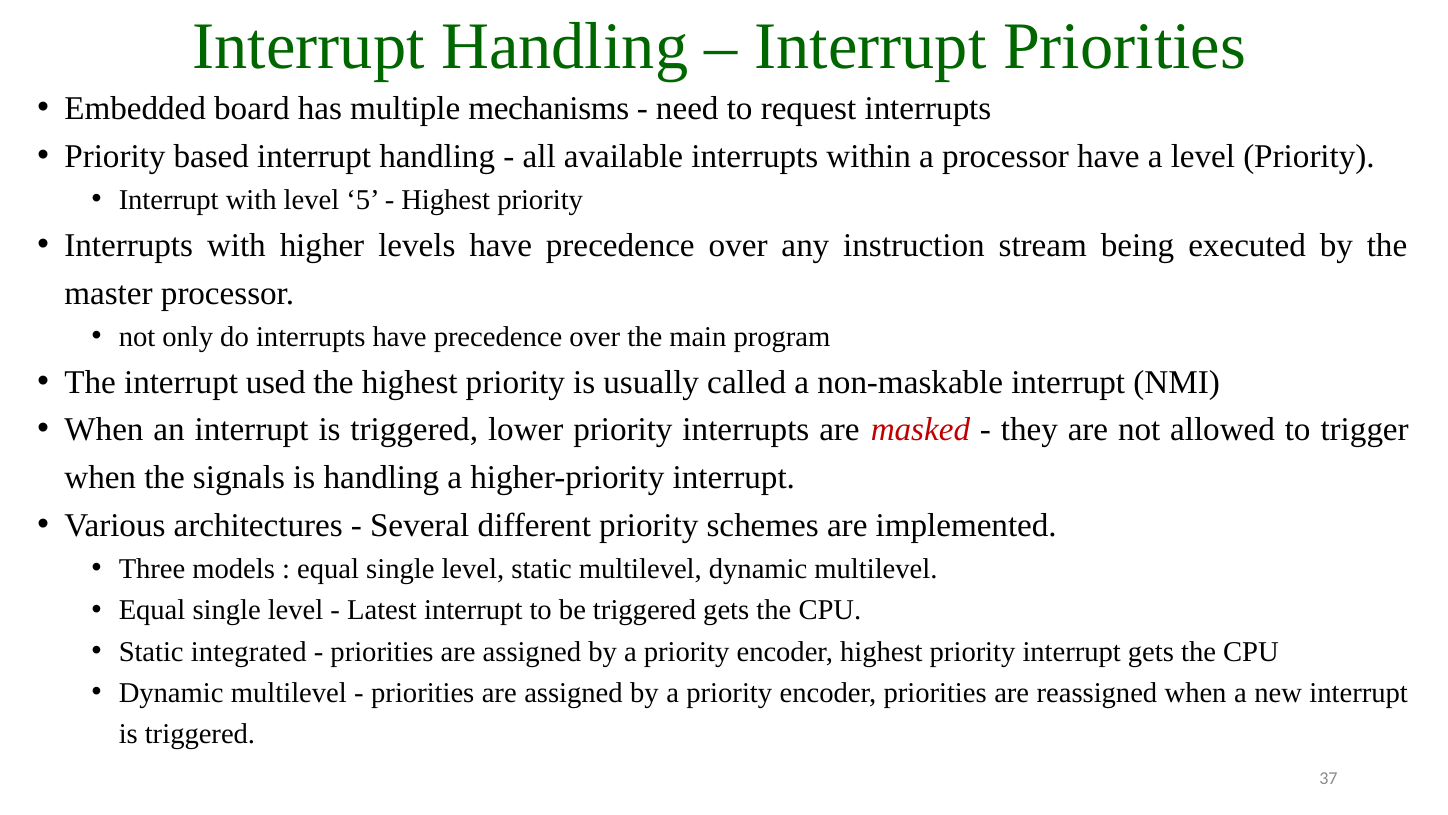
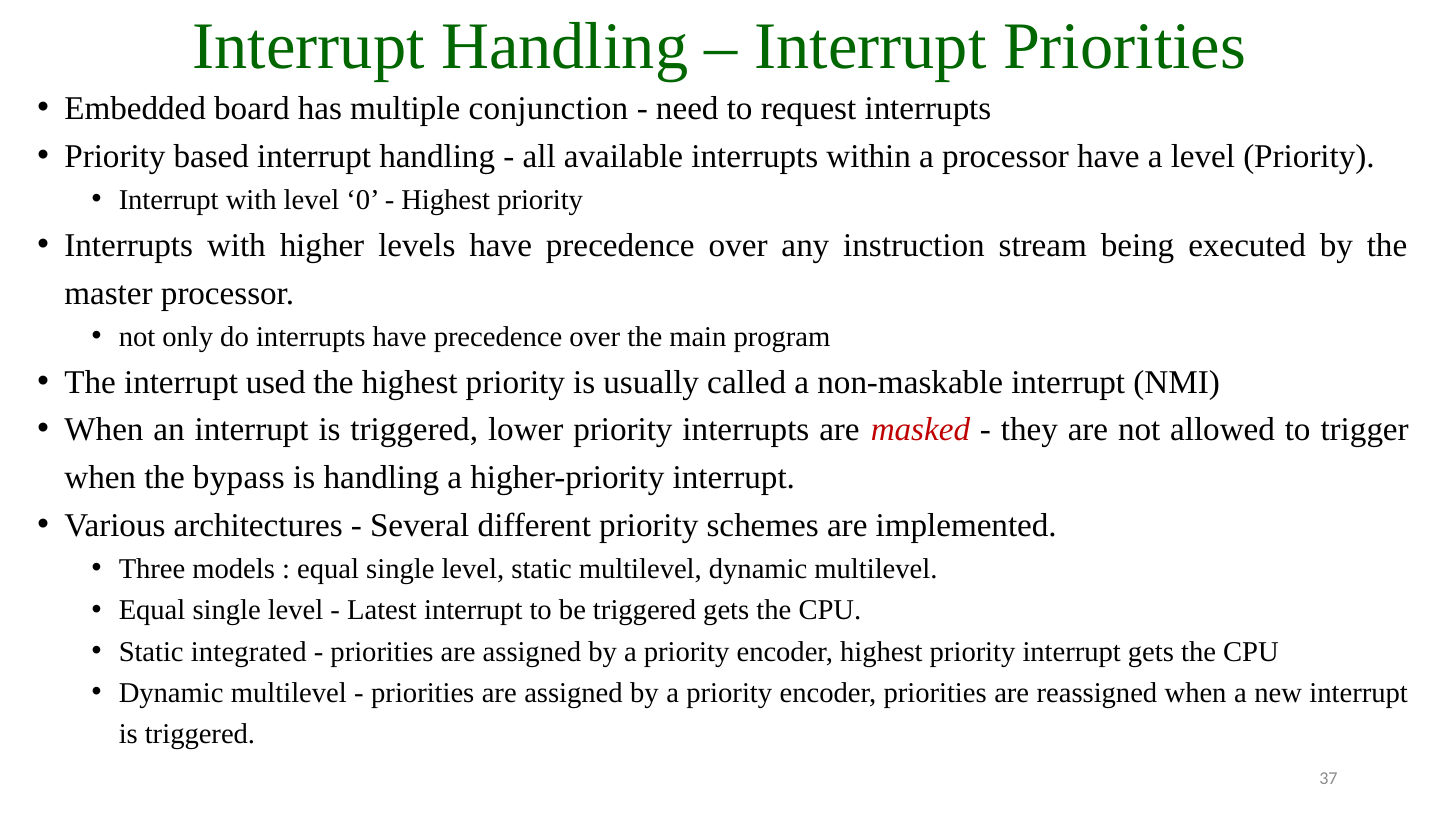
mechanisms: mechanisms -> conjunction
5: 5 -> 0
signals: signals -> bypass
